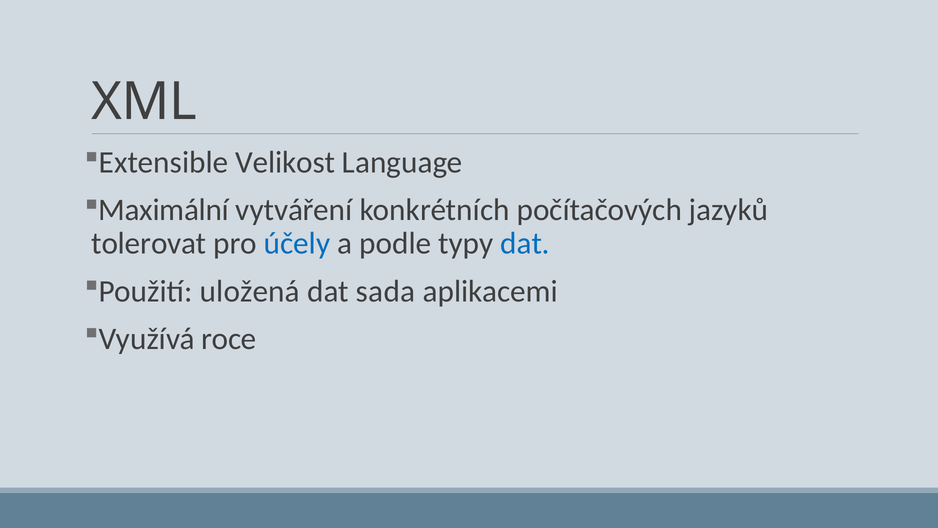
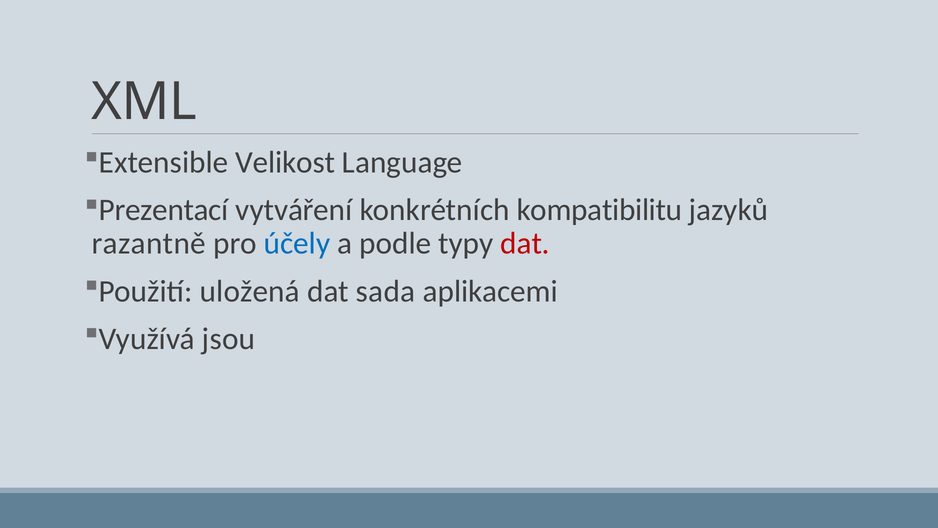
Maximální: Maximální -> Prezentací
počítačových: počítačových -> kompatibilitu
tolerovat: tolerovat -> razantně
dat at (525, 243) colour: blue -> red
roce: roce -> jsou
